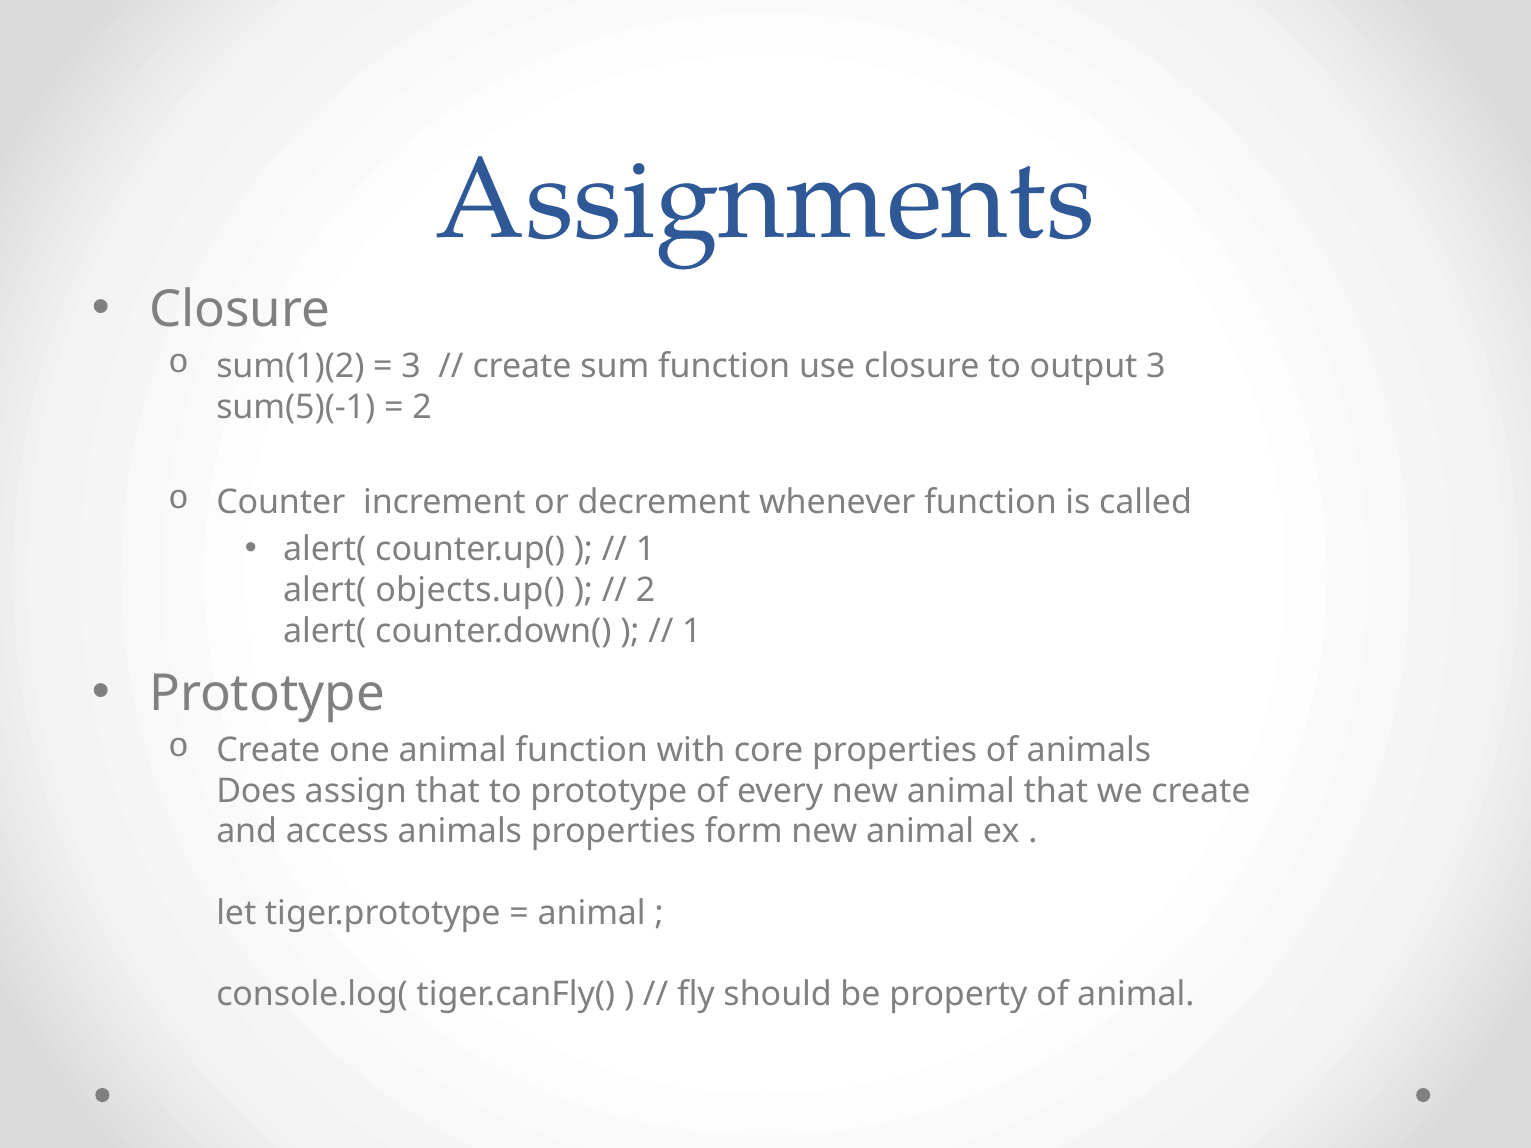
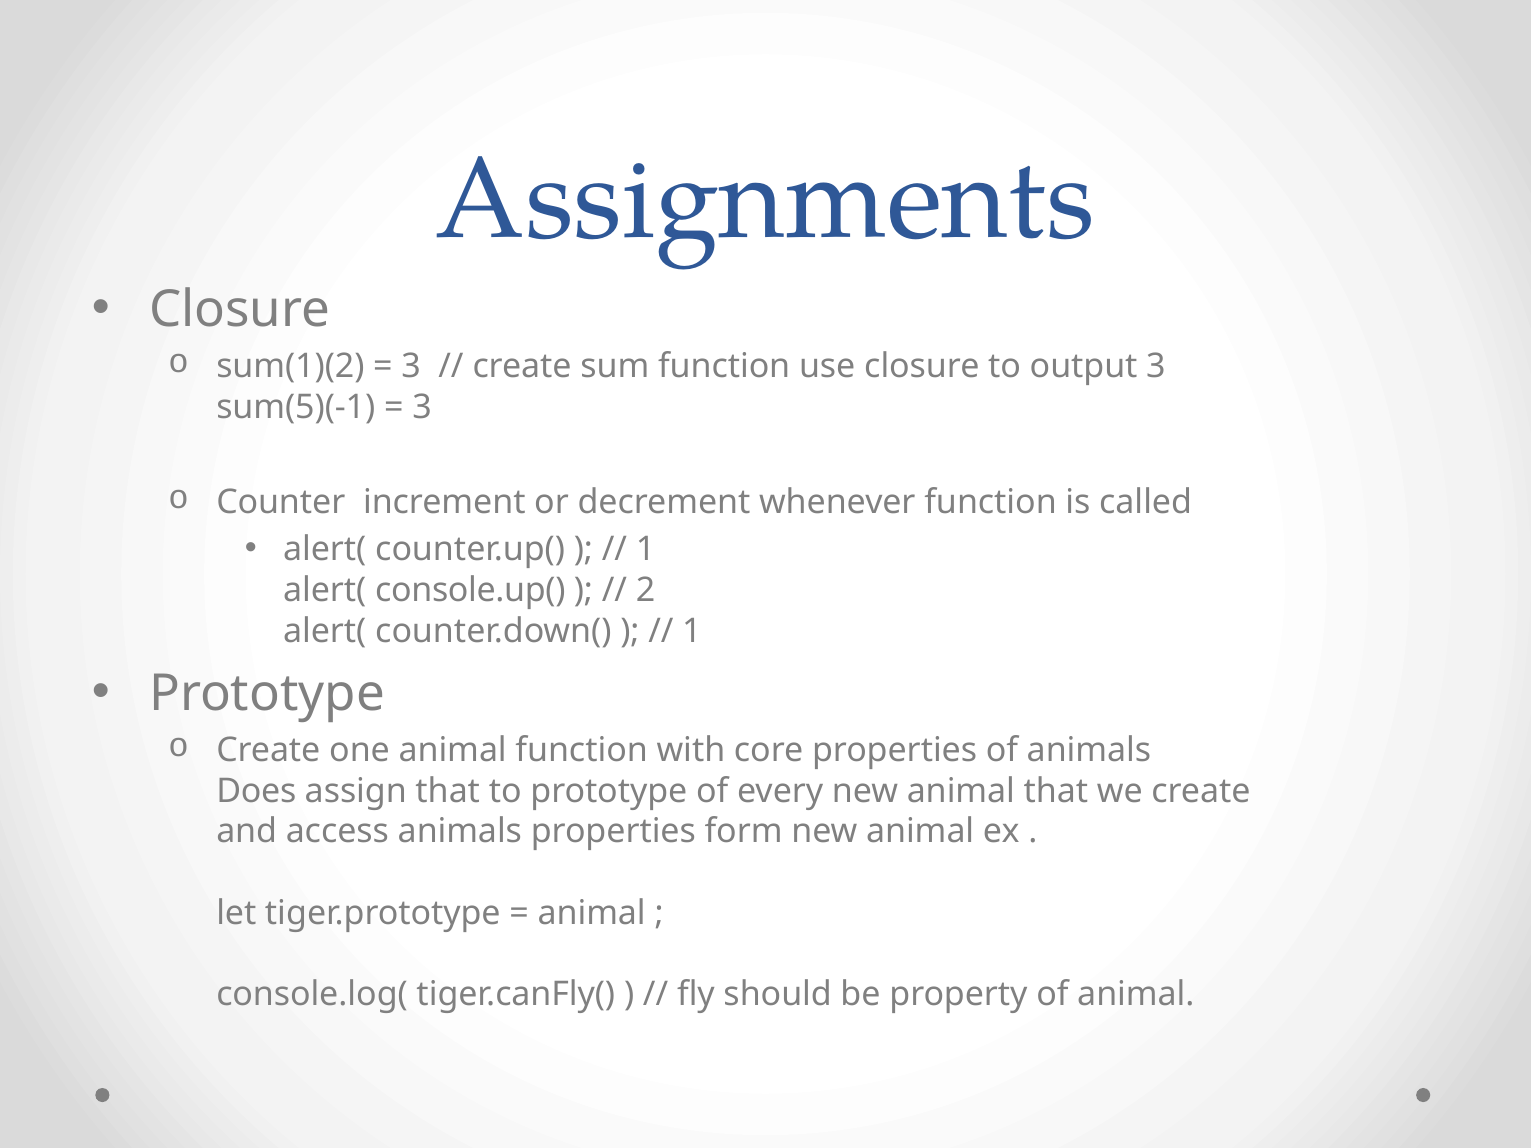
2 at (422, 407): 2 -> 3
objects.up(: objects.up( -> console.up(
